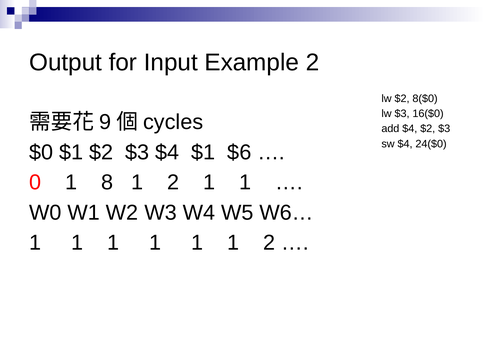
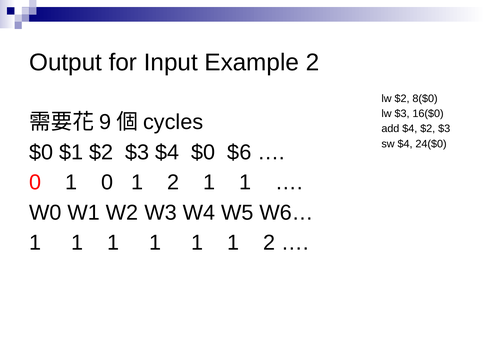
$4 $1: $1 -> $0
1 8: 8 -> 0
